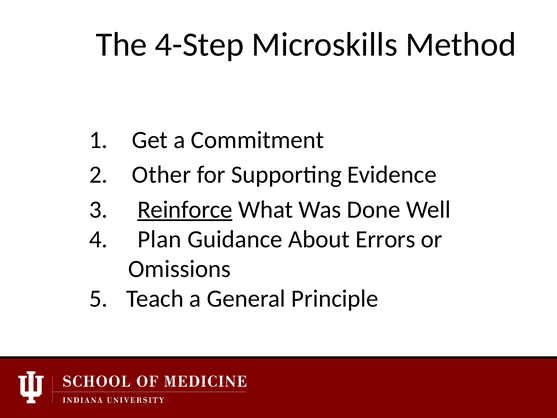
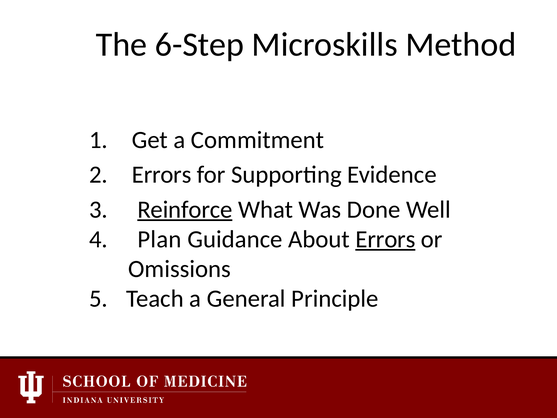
4-Step: 4-Step -> 6-Step
Other at (161, 175): Other -> Errors
Errors at (385, 239) underline: none -> present
